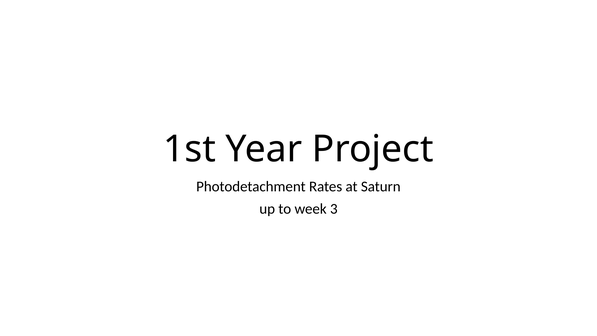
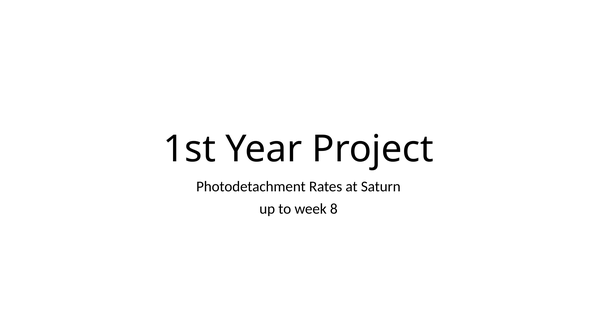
3: 3 -> 8
